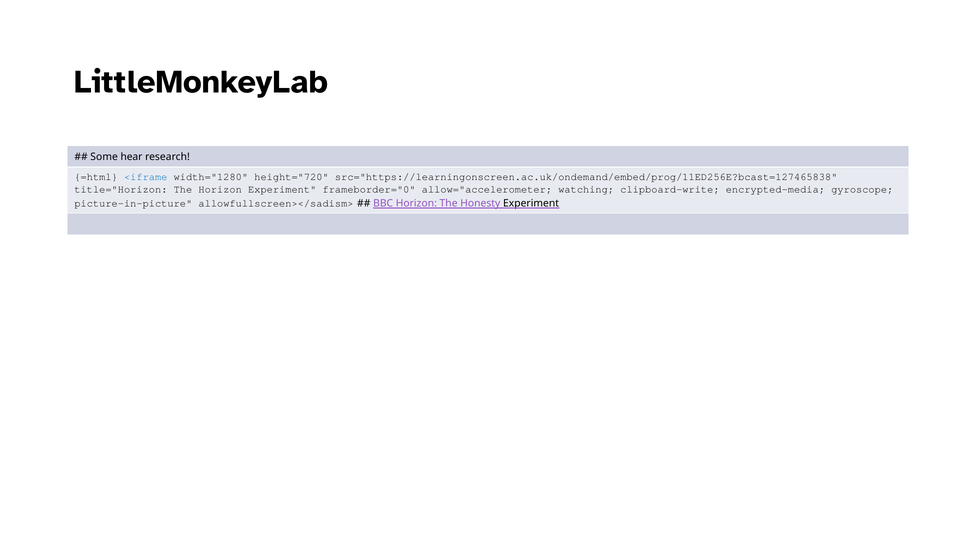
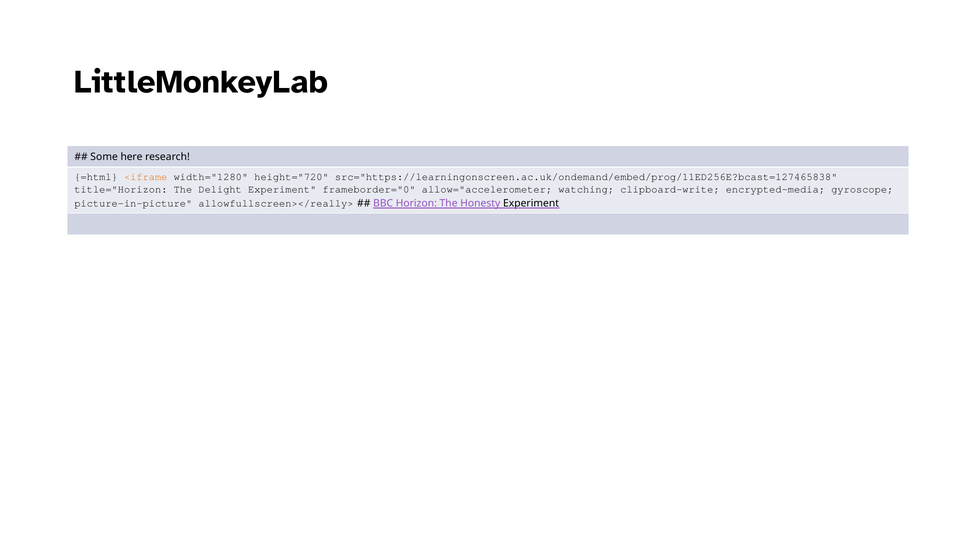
hear: hear -> here
<iframe colour: blue -> orange
The Horizon: Horizon -> Delight
allowfullscreen></sadism>: allowfullscreen></sadism> -> allowfullscreen></really>
